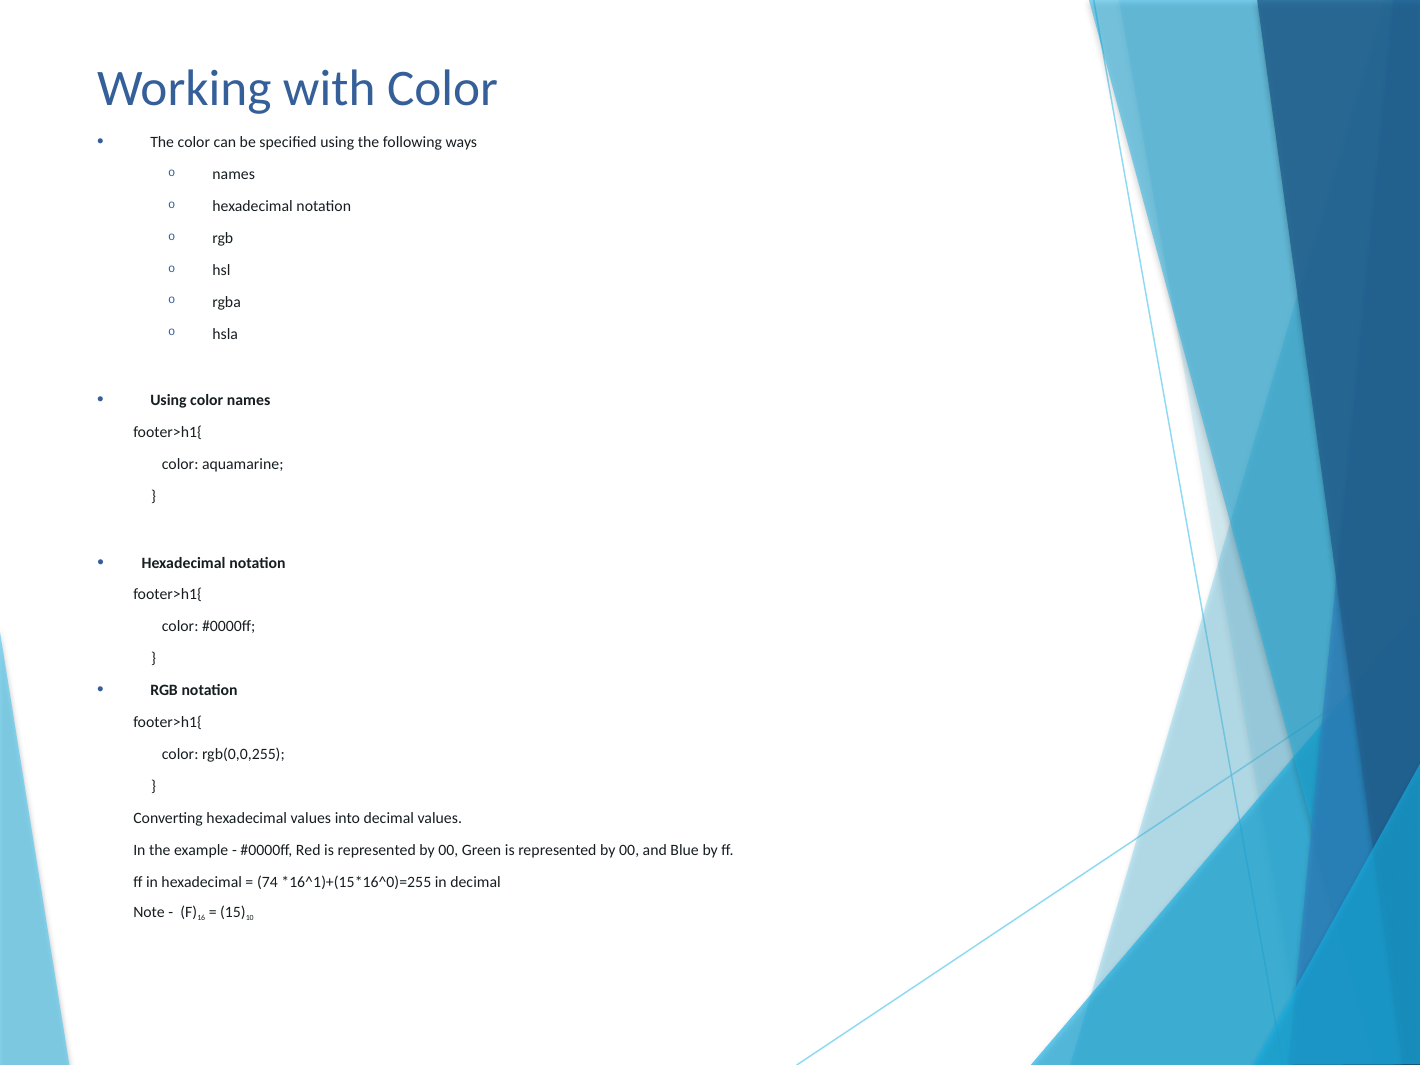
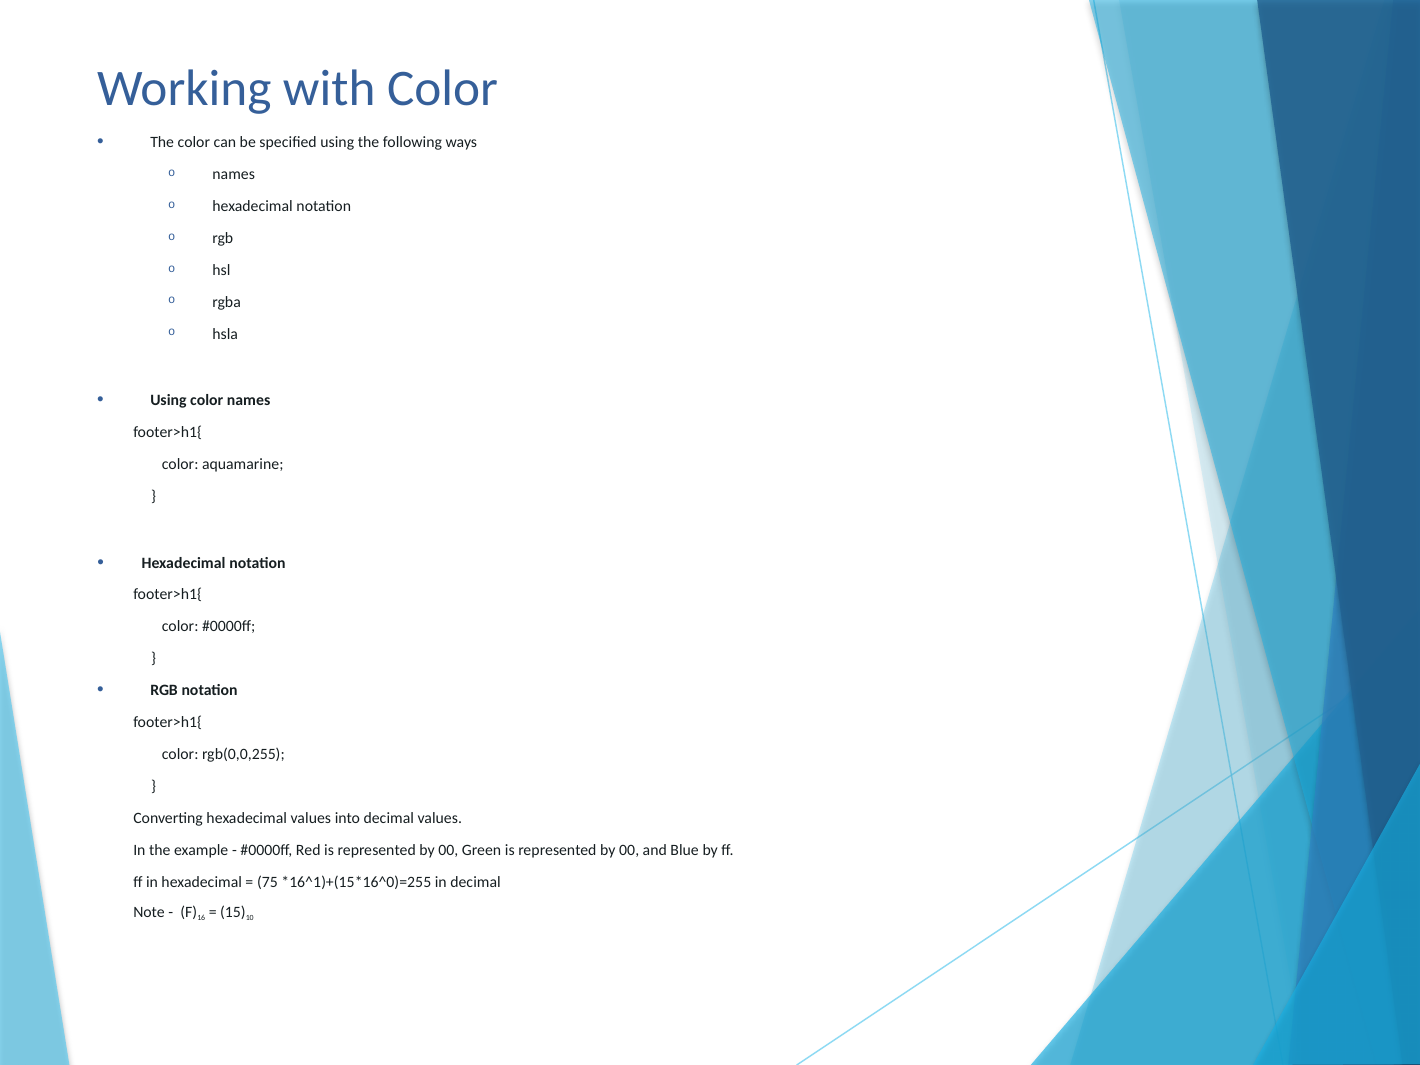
74: 74 -> 75
